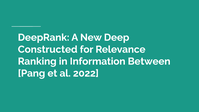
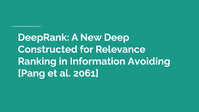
Between: Between -> Avoiding
2022: 2022 -> 2061
